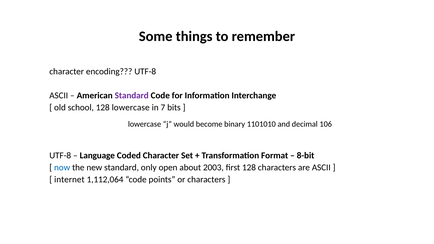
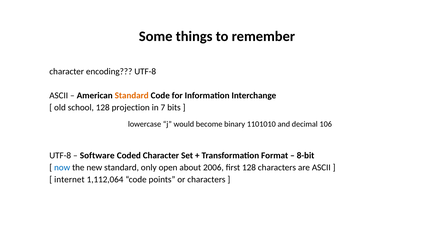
Standard at (132, 96) colour: purple -> orange
128 lowercase: lowercase -> projection
Language: Language -> Software
2003: 2003 -> 2006
